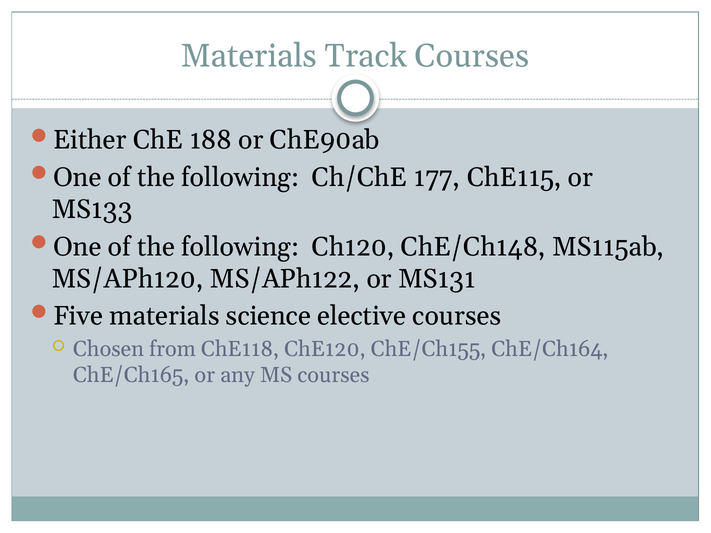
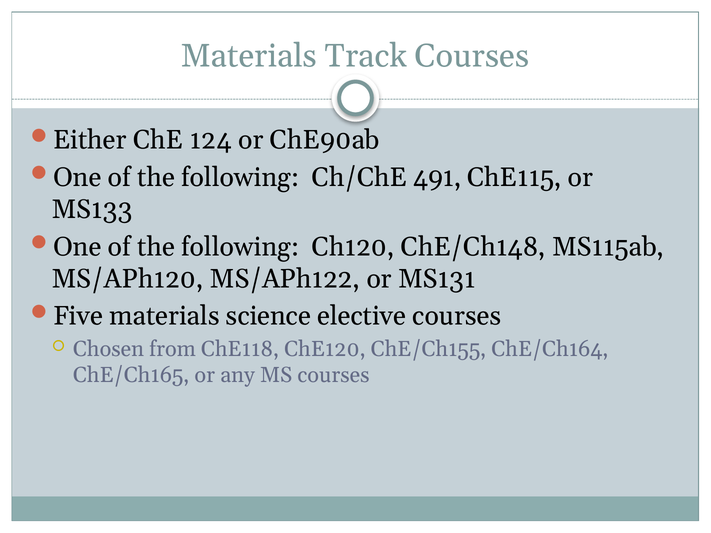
188: 188 -> 124
177: 177 -> 491
